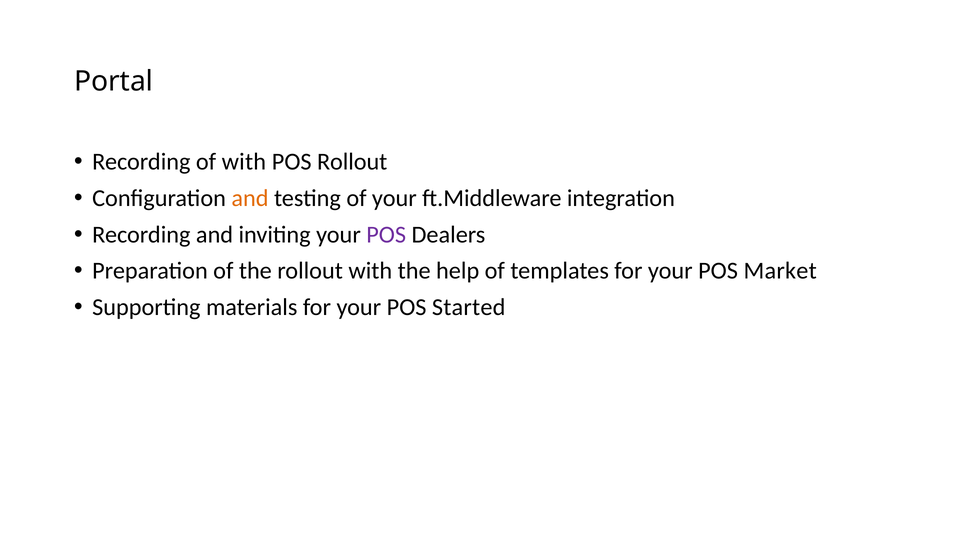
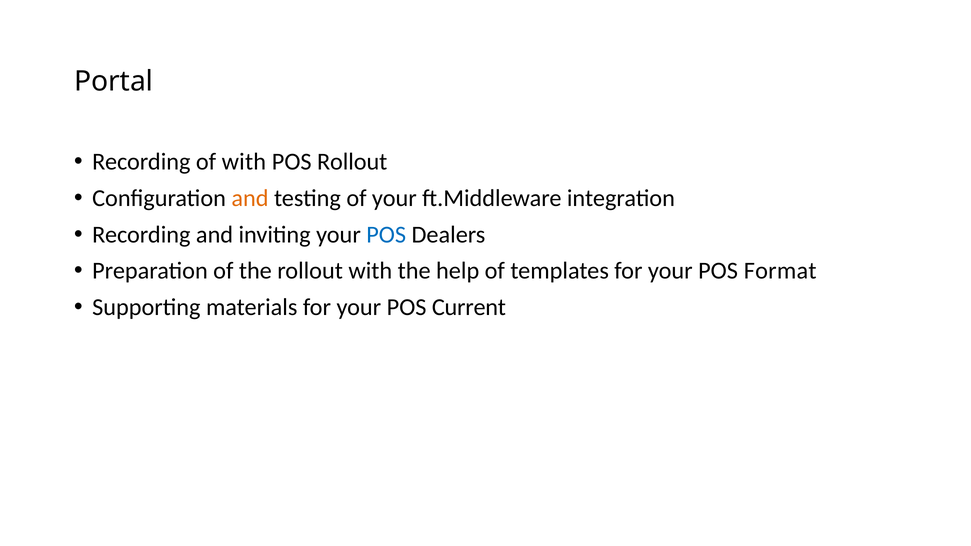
POS at (386, 235) colour: purple -> blue
Market: Market -> Format
Started: Started -> Current
